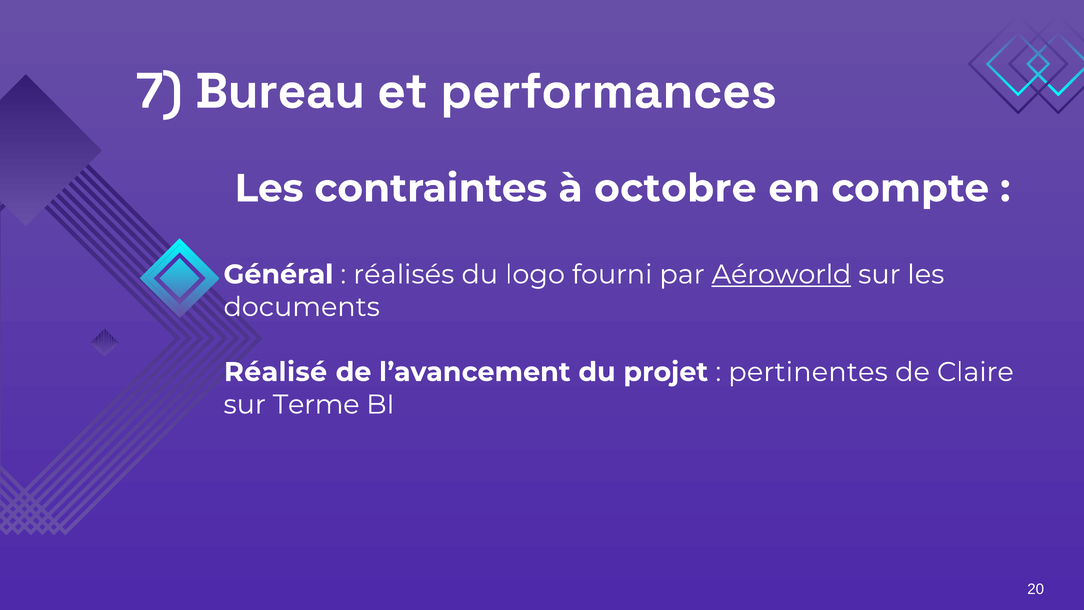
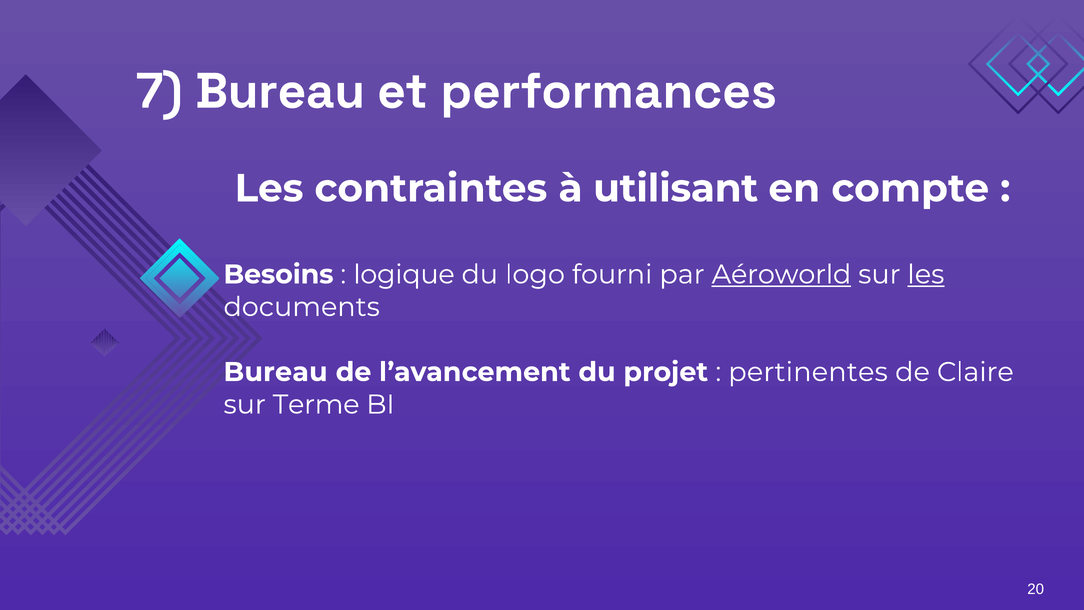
octobre: octobre -> utilisant
Général: Général -> Besoins
réalisés: réalisés -> logique
les at (926, 274) underline: none -> present
Réalisé at (276, 372): Réalisé -> Bureau
